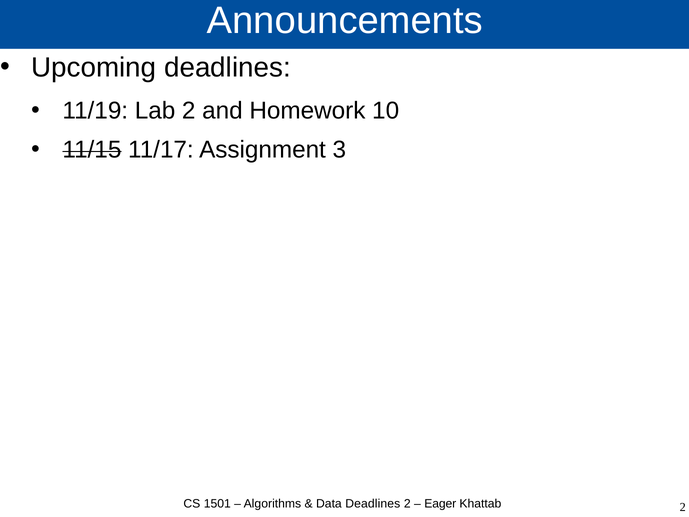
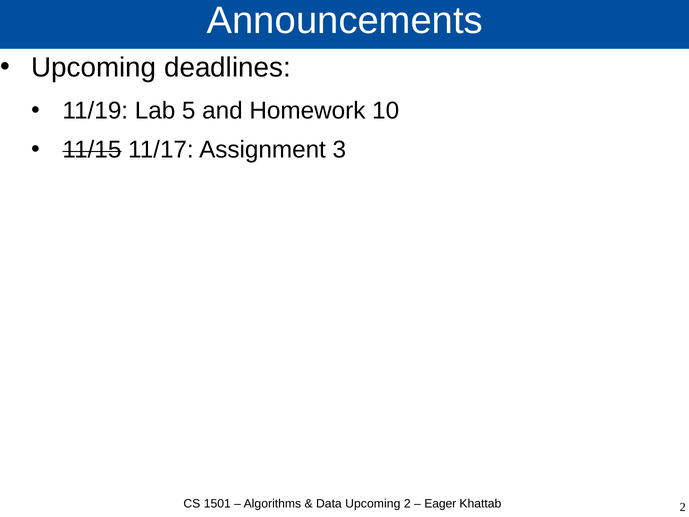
Lab 2: 2 -> 5
Data Deadlines: Deadlines -> Upcoming
